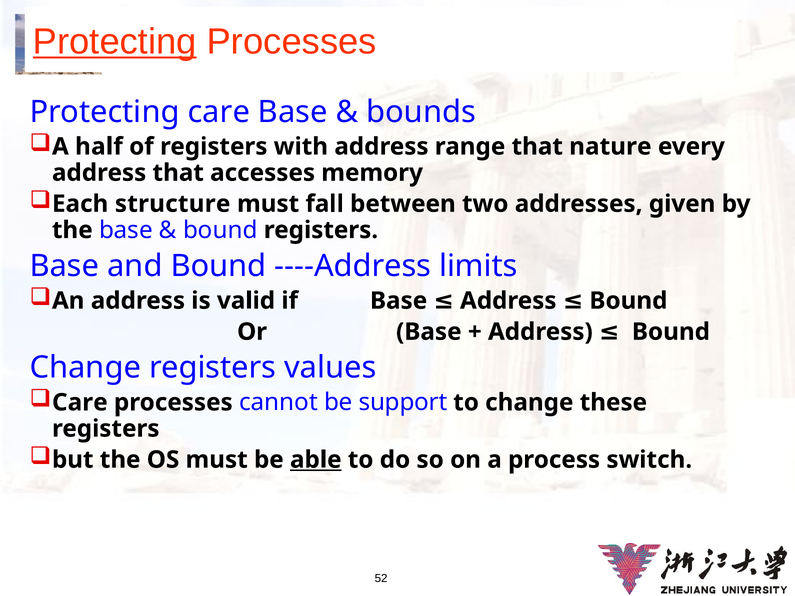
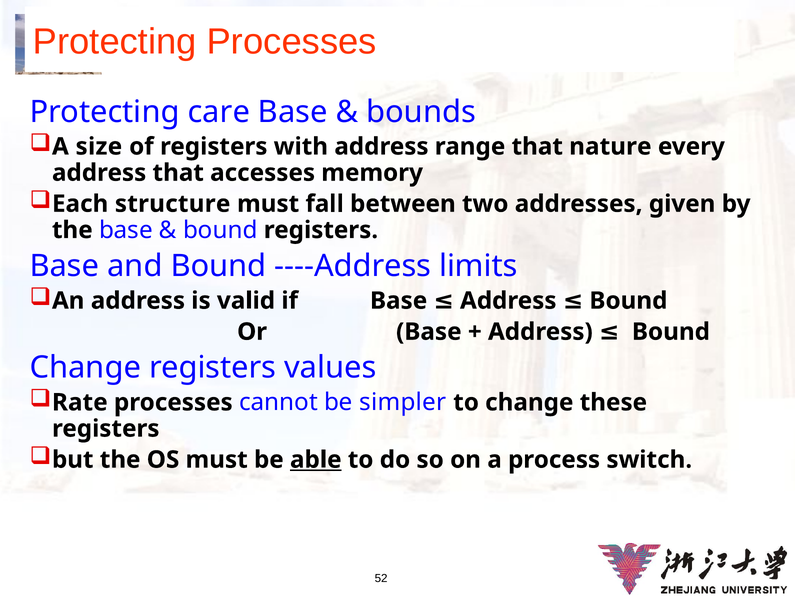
Protecting at (115, 42) underline: present -> none
half: half -> size
Care at (80, 403): Care -> Rate
support: support -> simpler
